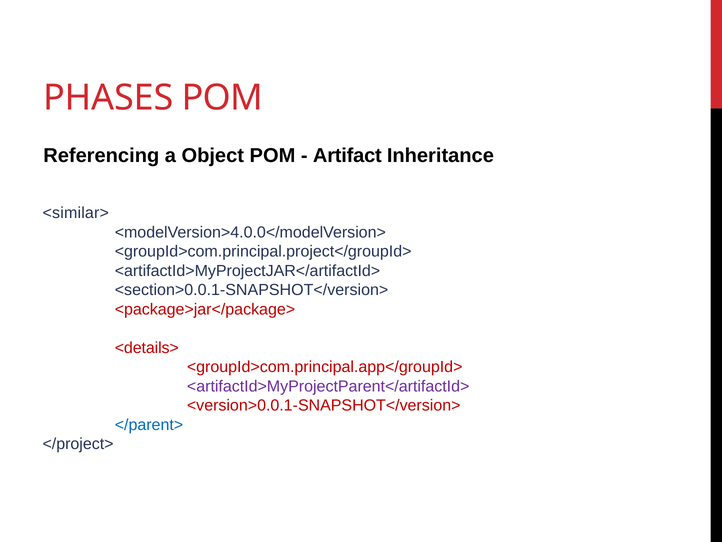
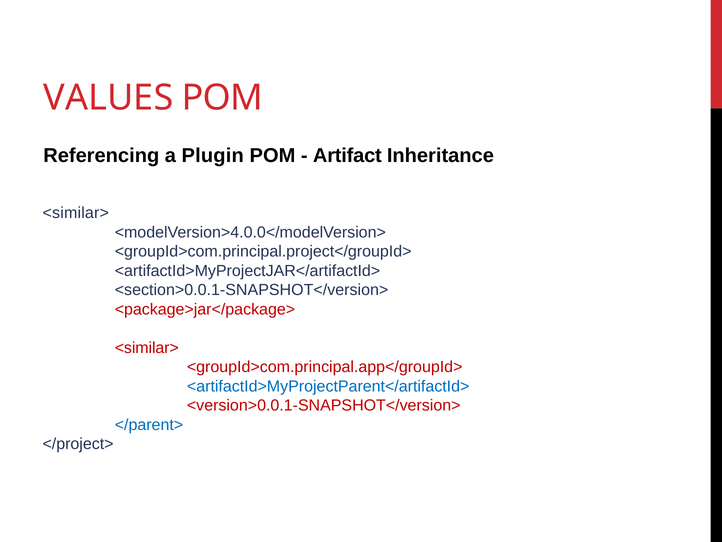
PHASES: PHASES -> VALUES
Object: Object -> Plugin
<details> at (147, 348): <details> -> <similar>
<artifactId>MyProjectParent</artifactId> colour: purple -> blue
